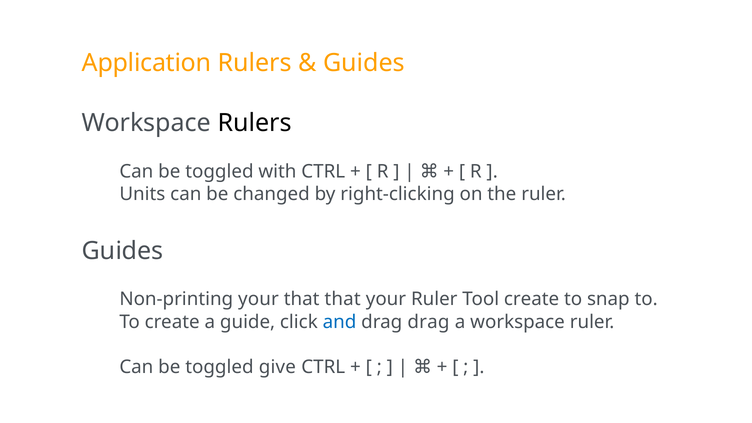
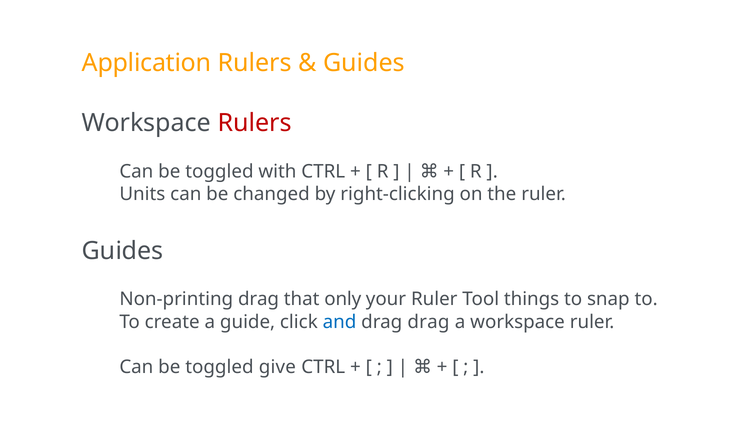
Rulers at (255, 123) colour: black -> red
Non-printing your: your -> drag
that that: that -> only
Tool create: create -> things
